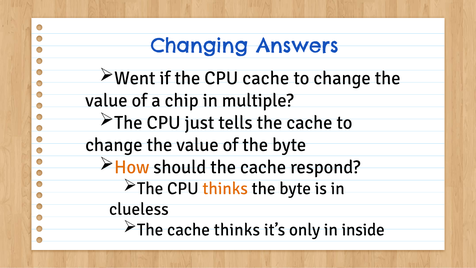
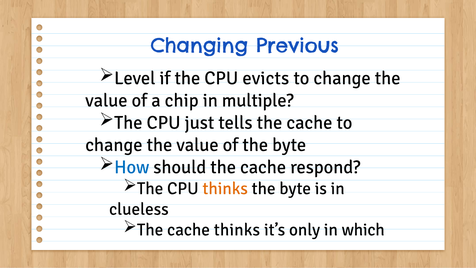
Answers: Answers -> Previous
Went: Went -> Level
CPU cache: cache -> evicts
How colour: orange -> blue
inside: inside -> which
